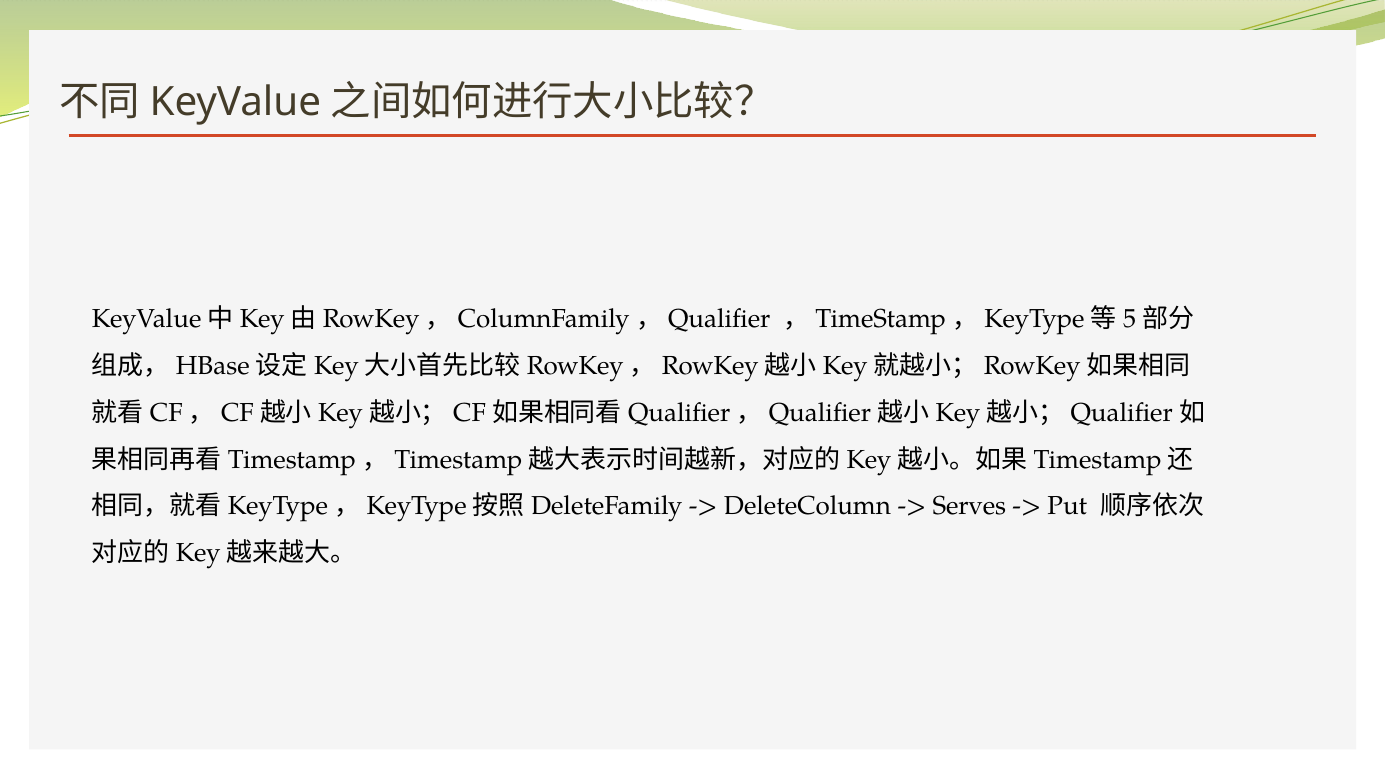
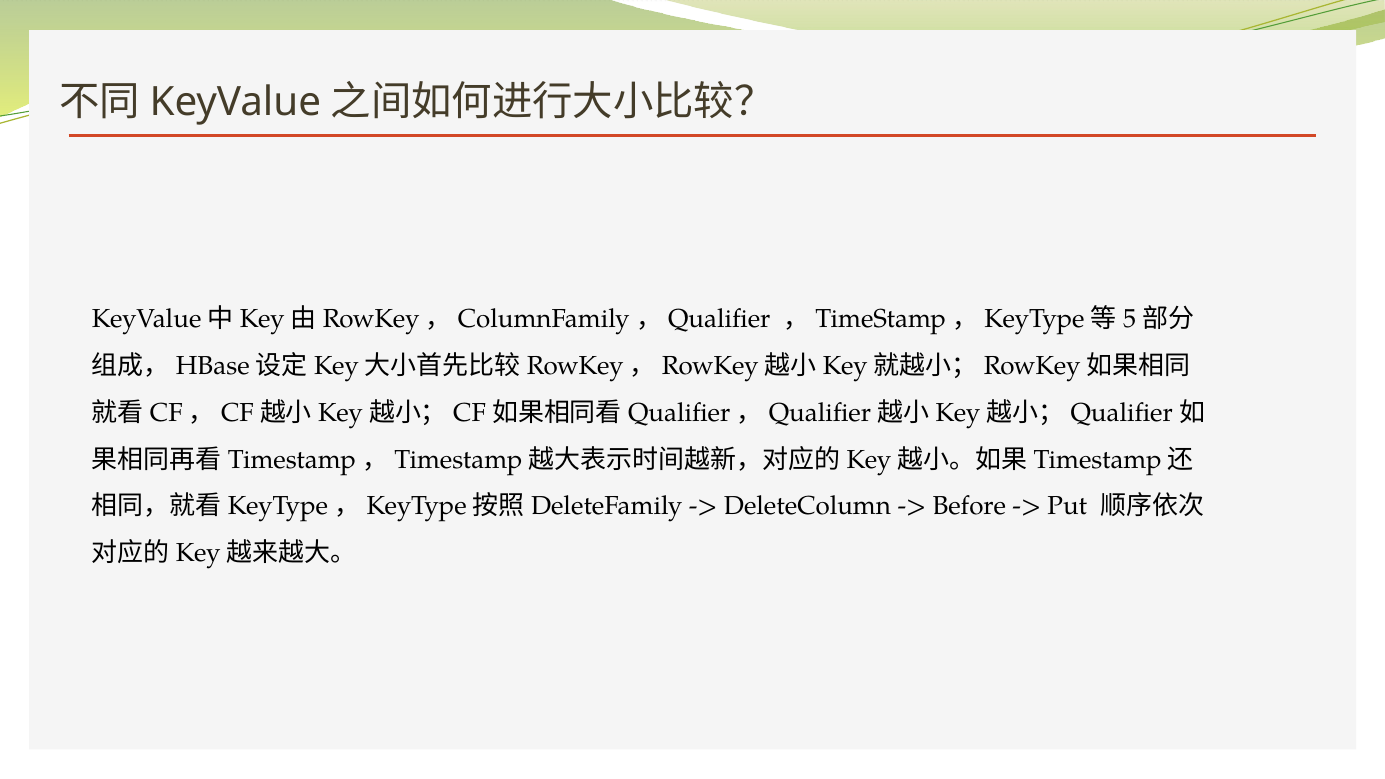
Serves: Serves -> Before
